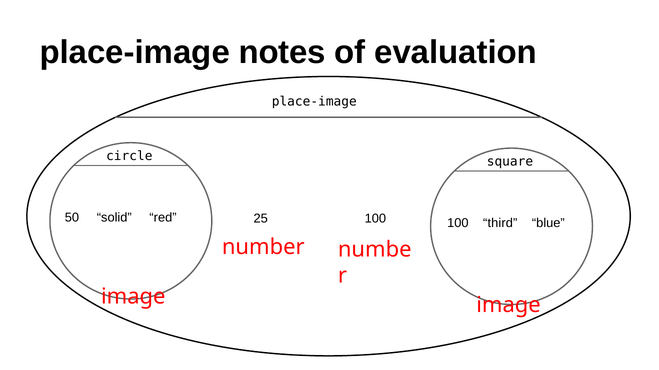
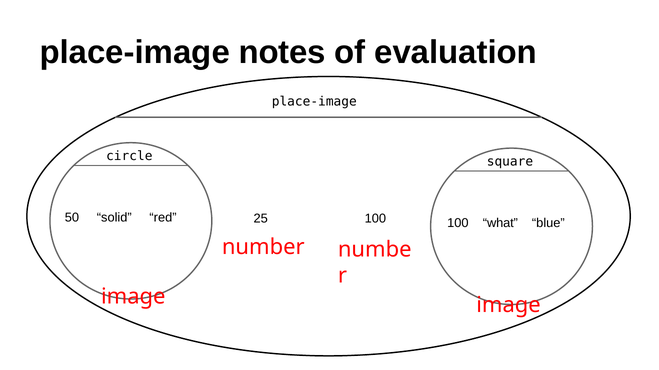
third: third -> what
